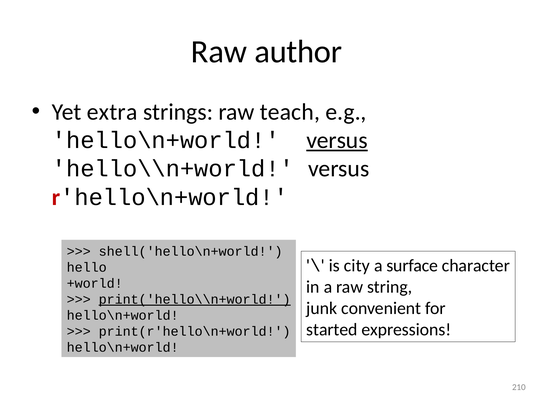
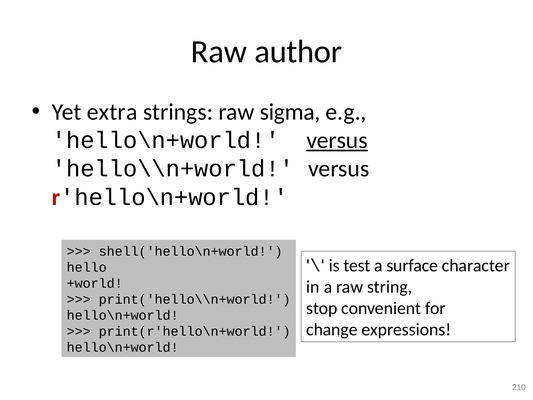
teach: teach -> sigma
city: city -> test
print('hello\\n+world underline: present -> none
junk: junk -> stop
started: started -> change
